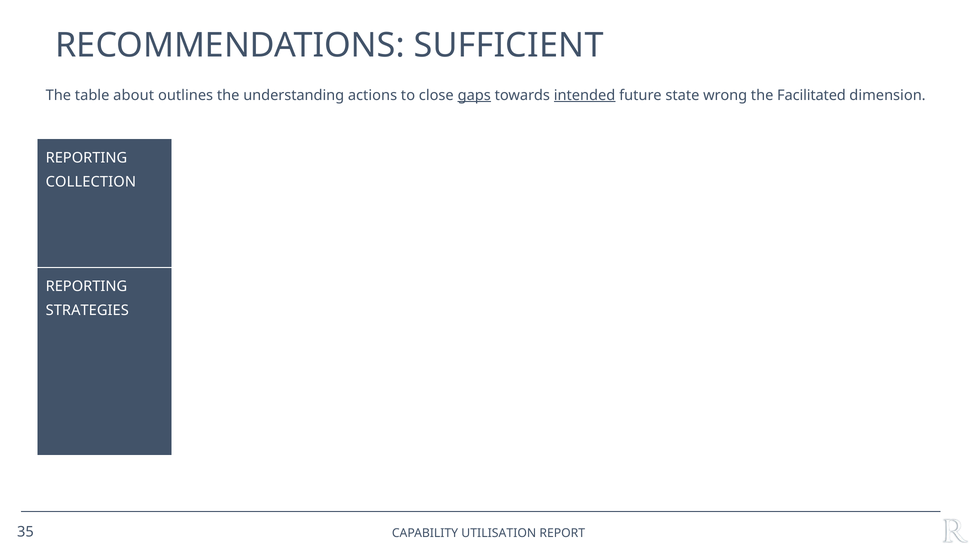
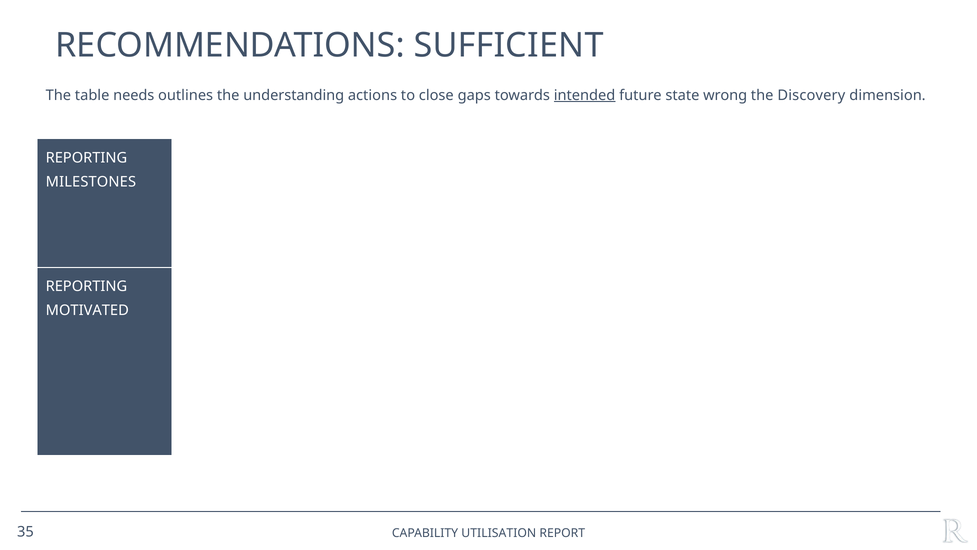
about: about -> needs
gaps underline: present -> none
Facilitated: Facilitated -> Discovery
COLLECTION: COLLECTION -> MILESTONES
STRATEGIES: STRATEGIES -> MOTIVATED
